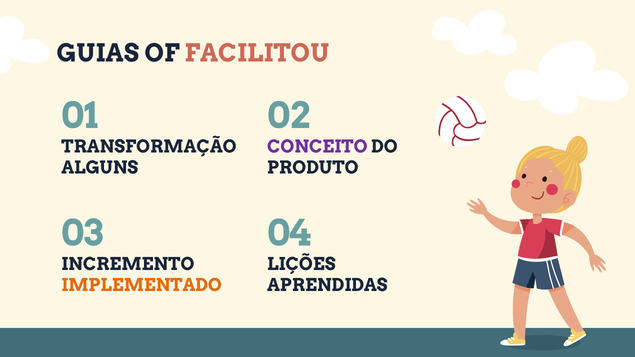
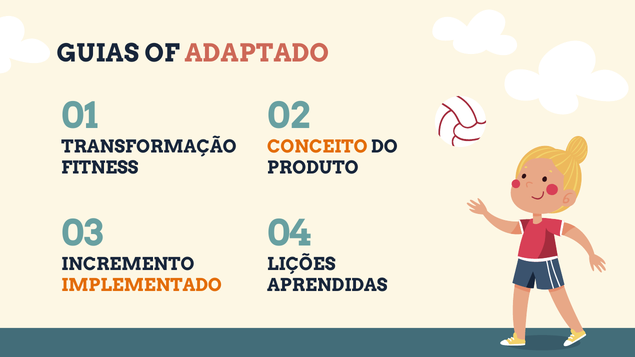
FACILITOU: FACILITOU -> ADAPTADO
CONCEITO colour: purple -> orange
ALGUNS: ALGUNS -> FITNESS
